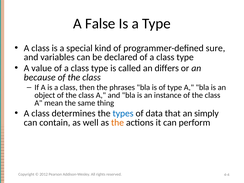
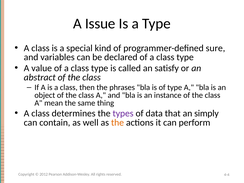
False: False -> Issue
differs: differs -> satisfy
because: because -> abstract
types colour: blue -> purple
